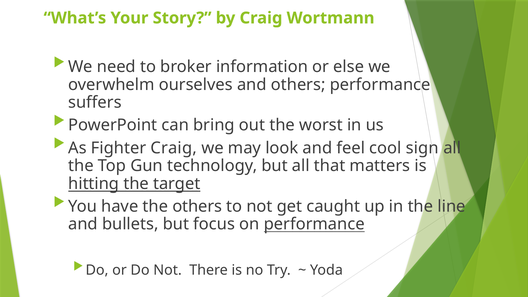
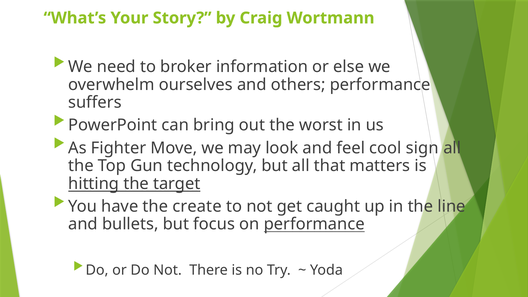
Fighter Craig: Craig -> Move
the others: others -> create
